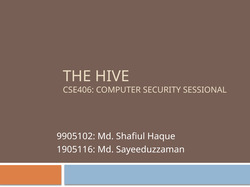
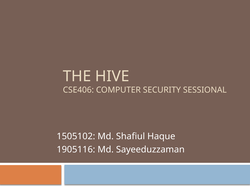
9905102: 9905102 -> 1505102
